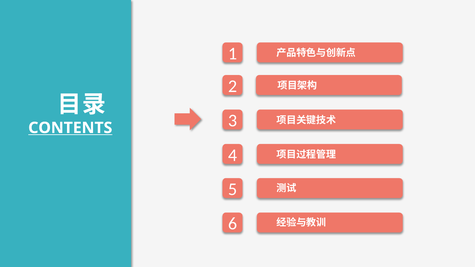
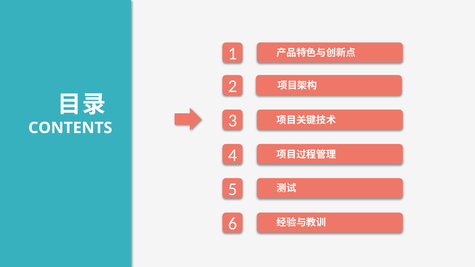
CONTENTS underline: present -> none
